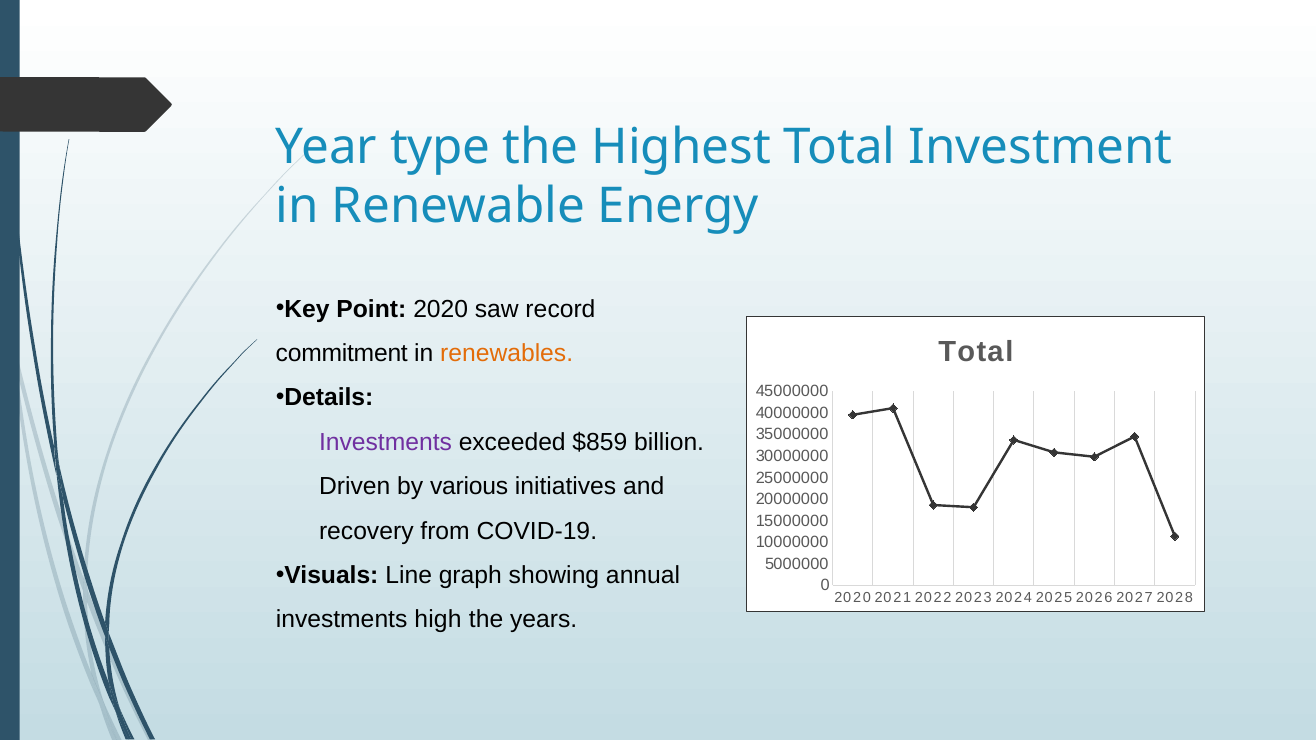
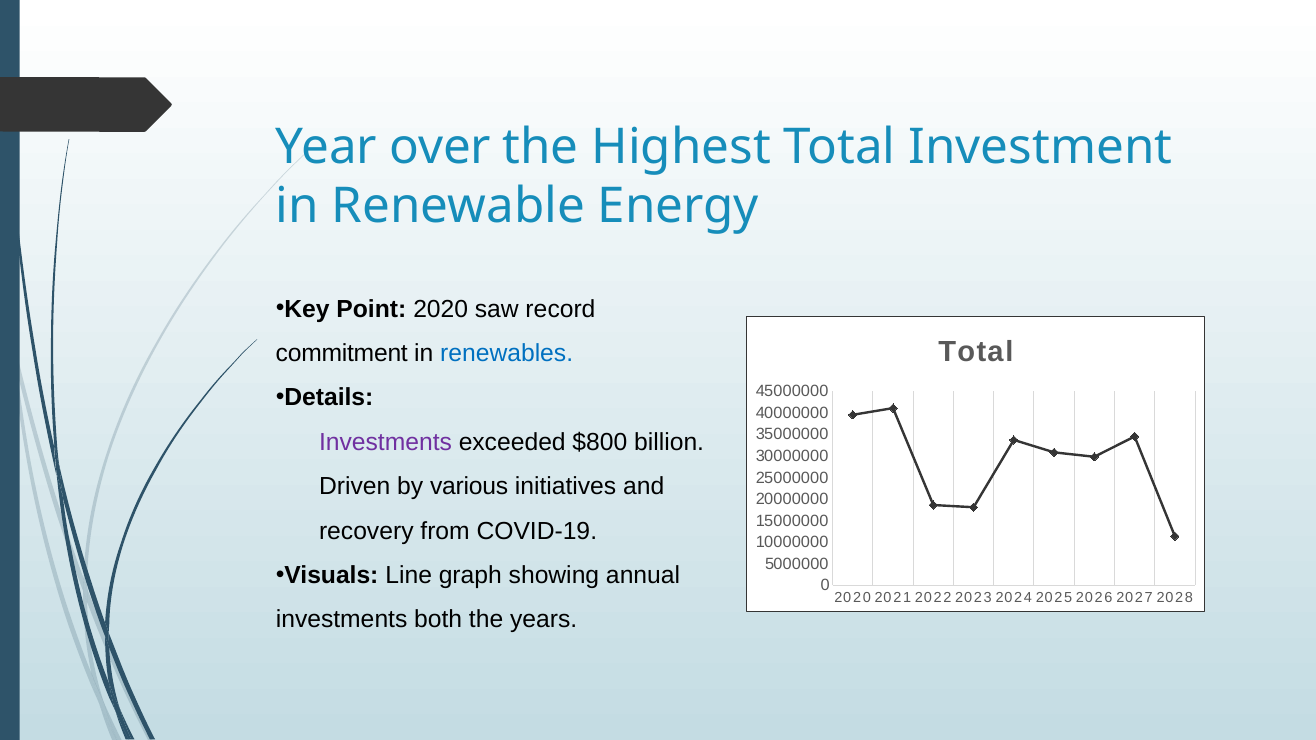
type: type -> over
renewables colour: orange -> blue
$859: $859 -> $800
high: high -> both
